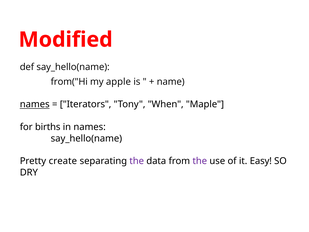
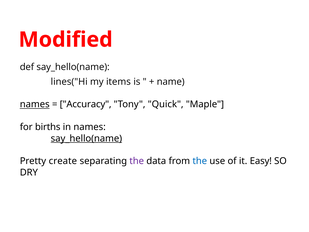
from("Hi: from("Hi -> lines("Hi
apple: apple -> items
Iterators: Iterators -> Accuracy
When: When -> Quick
say_hello(name at (86, 138) underline: none -> present
the at (200, 161) colour: purple -> blue
